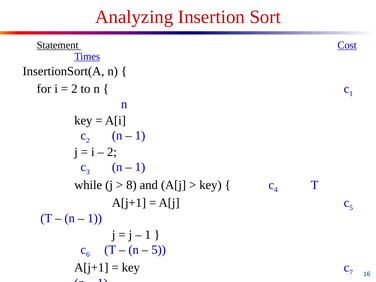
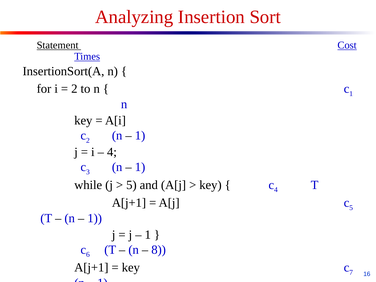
2 at (112, 152): 2 -> 4
8 at (131, 185): 8 -> 5
5 at (159, 250): 5 -> 8
